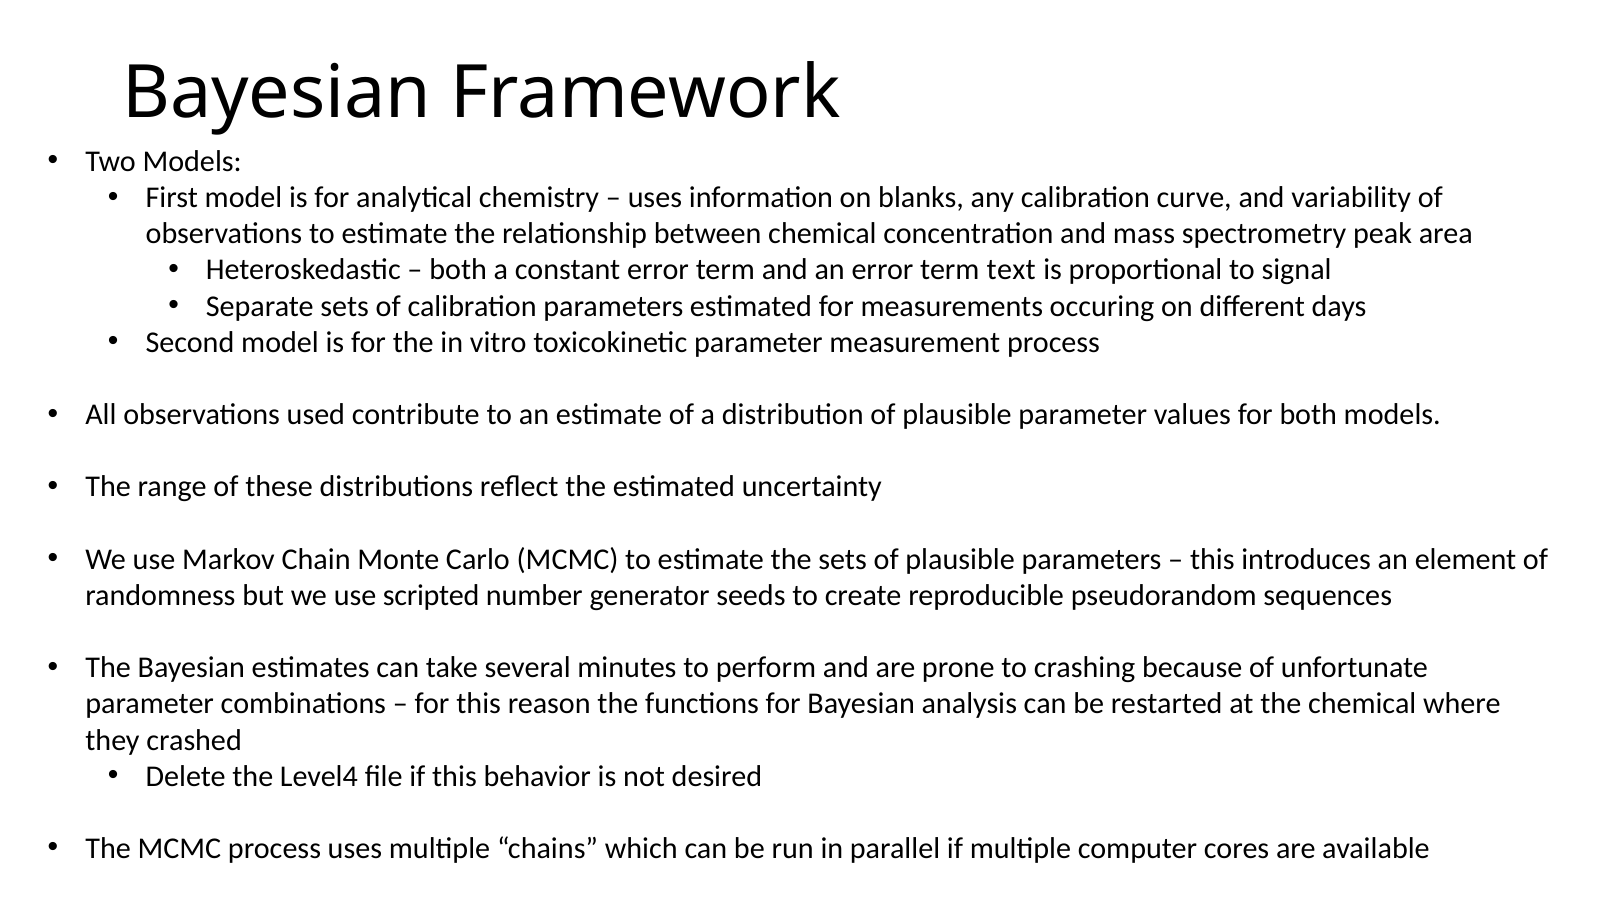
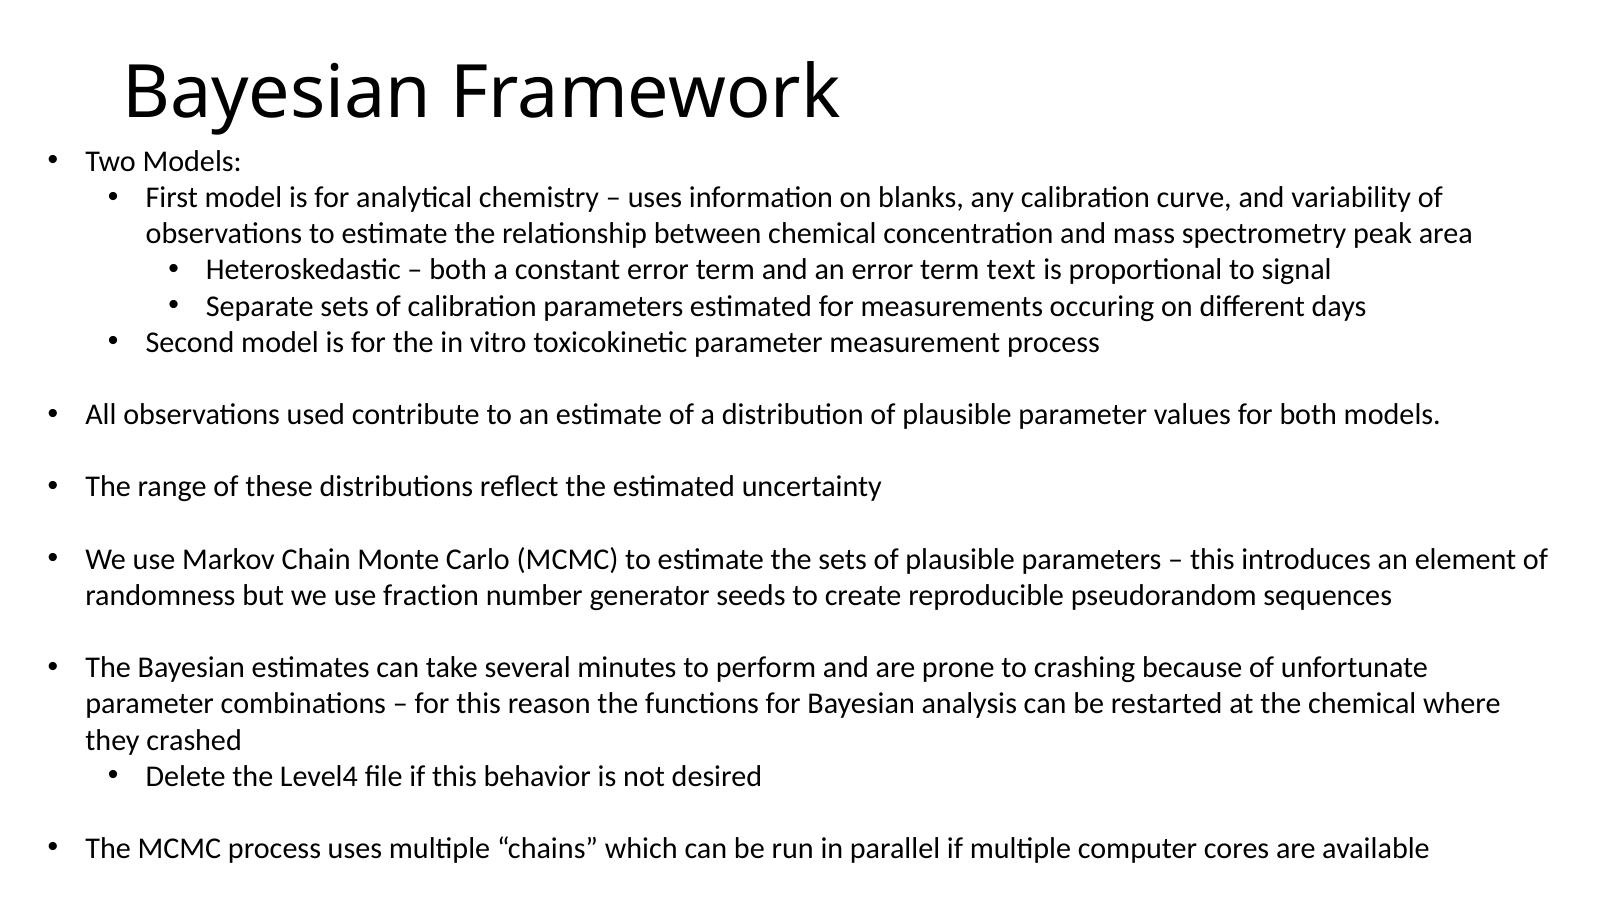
scripted: scripted -> fraction
